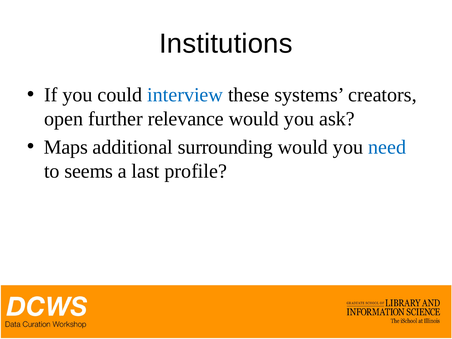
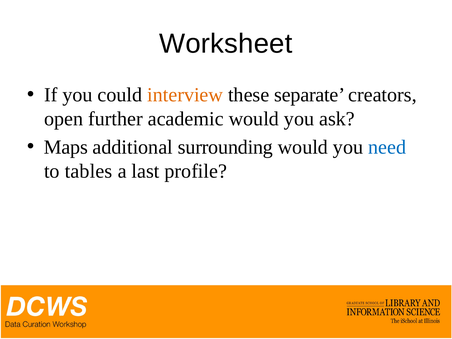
Institutions: Institutions -> Worksheet
interview colour: blue -> orange
systems: systems -> separate
relevance: relevance -> academic
seems: seems -> tables
